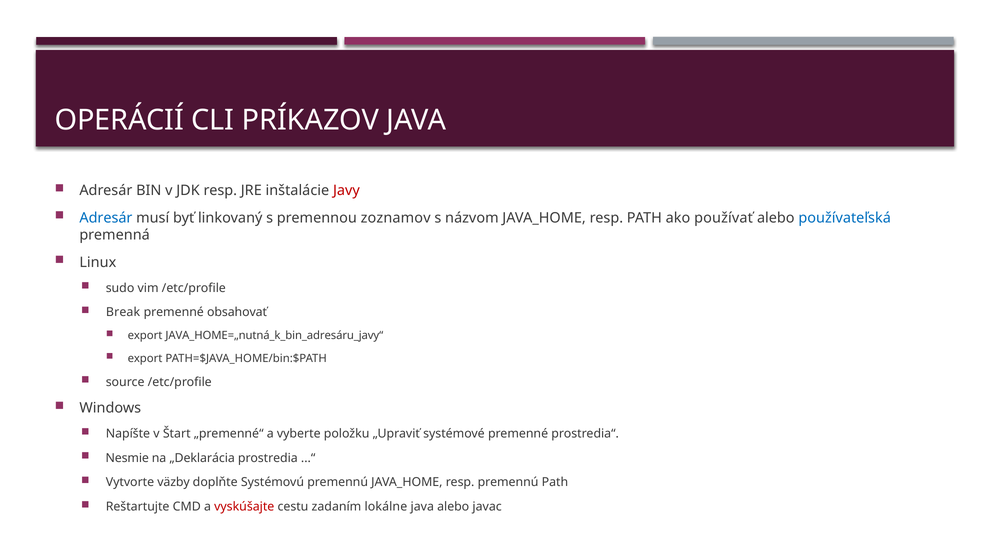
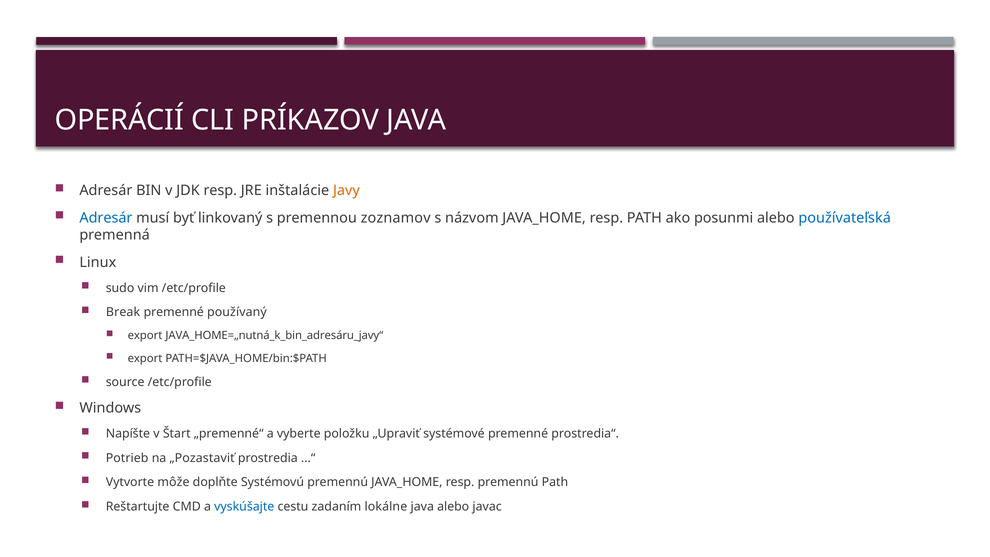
Javy colour: red -> orange
používať: používať -> posunmi
obsahovať: obsahovať -> používaný
Nesmie: Nesmie -> Potrieb
„Deklarácia: „Deklarácia -> „Pozastaviť
väzby: väzby -> môže
vyskúšajte colour: red -> blue
